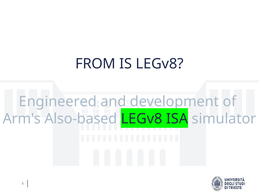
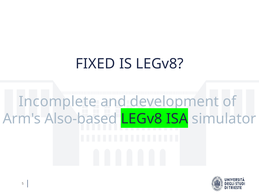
FROM: FROM -> FIXED
Engineered: Engineered -> Incomplete
